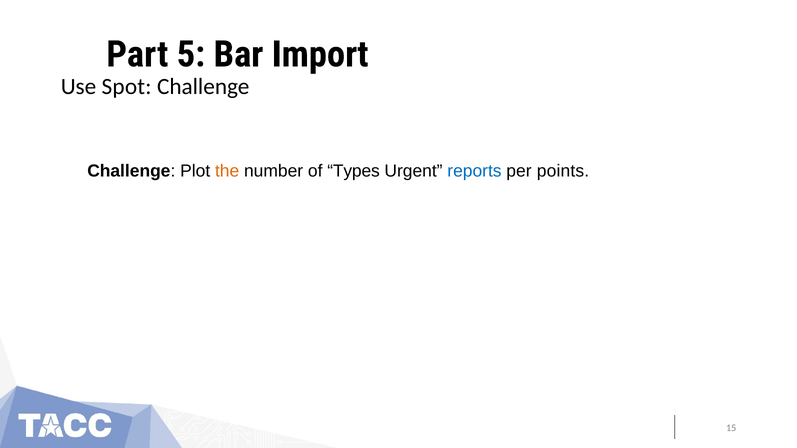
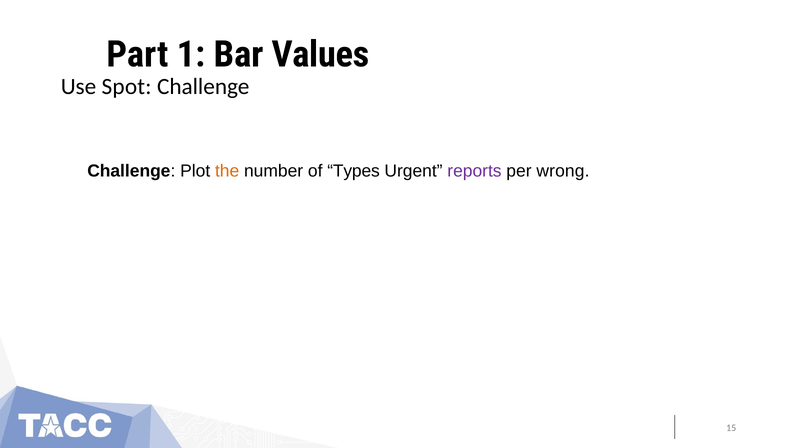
5: 5 -> 1
Import: Import -> Values
reports colour: blue -> purple
points: points -> wrong
